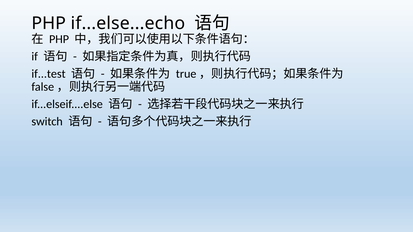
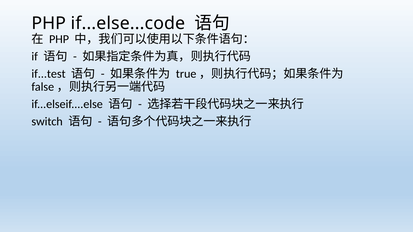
if...else...echo: if...else...echo -> if...else...code
